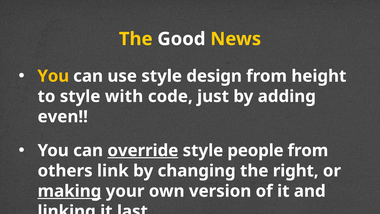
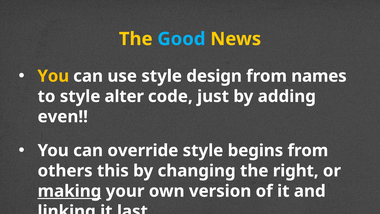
Good colour: white -> light blue
height: height -> names
with: with -> alter
override underline: present -> none
people: people -> begins
link: link -> this
